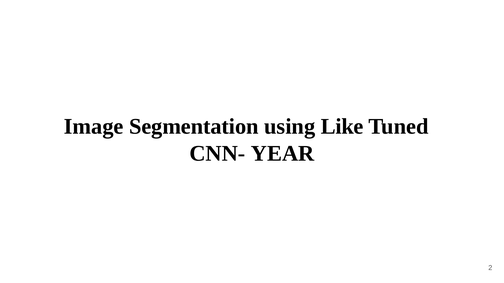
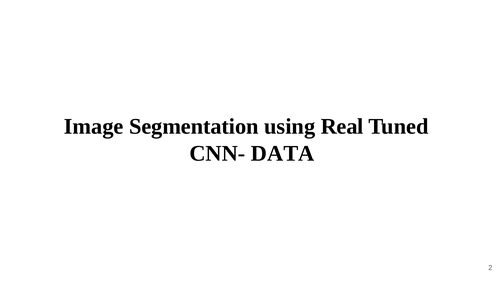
Like: Like -> Real
YEAR: YEAR -> DATA
